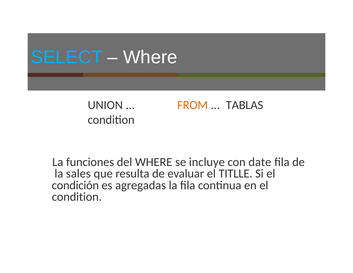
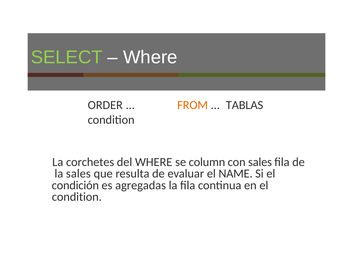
SELECT colour: light blue -> light green
UNION: UNION -> ORDER
funciones: funciones -> corchetes
incluye: incluye -> column
con date: date -> sales
TITLLE: TITLLE -> NAME
